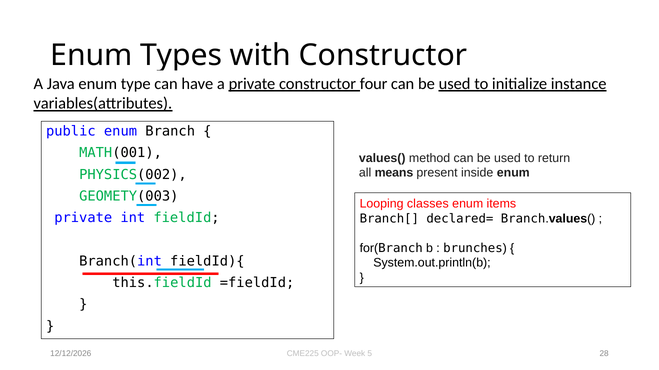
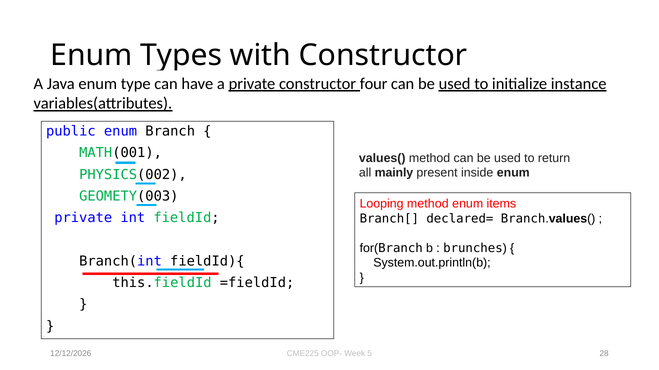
means: means -> mainly
Looping classes: classes -> method
